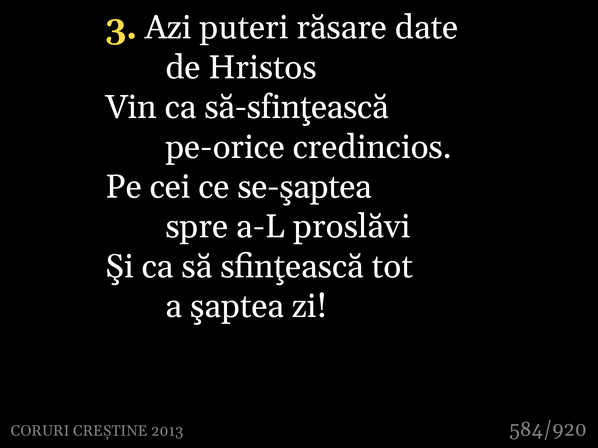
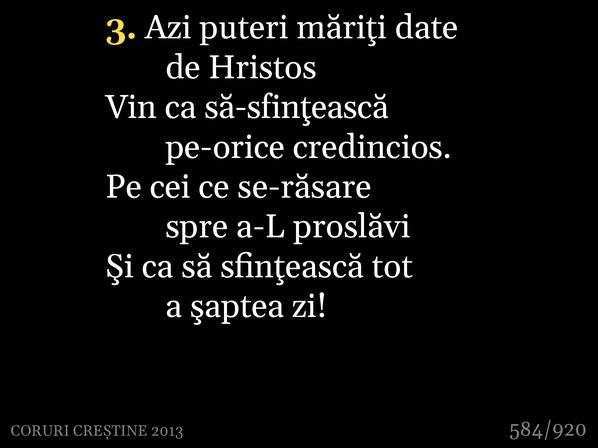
răsare: răsare -> măriţi
se-şaptea: se-şaptea -> se-răsare
